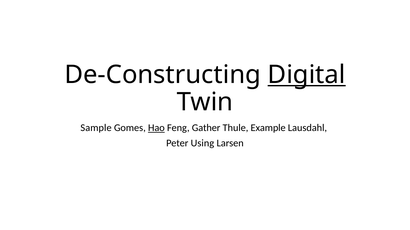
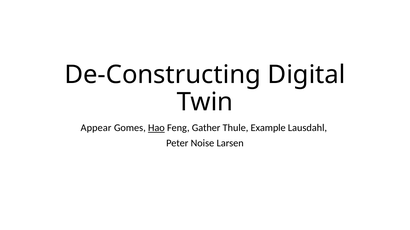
Digital underline: present -> none
Sample: Sample -> Appear
Using: Using -> Noise
